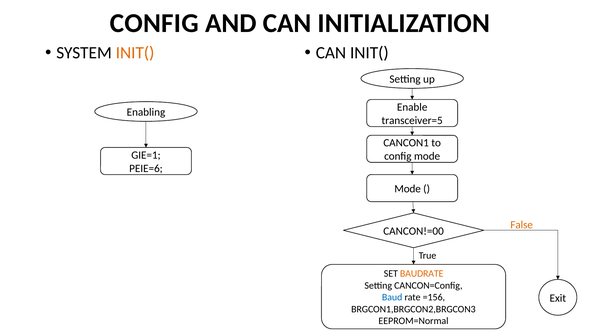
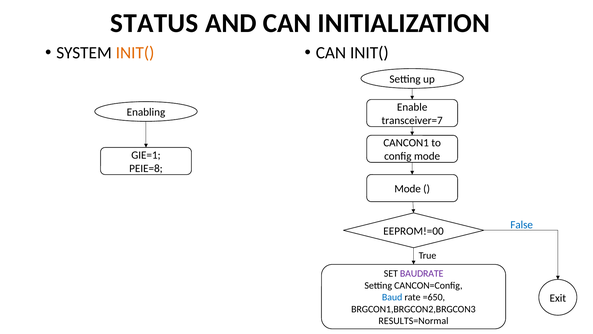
CONFIG at (154, 23): CONFIG -> STATUS
transceiver=5: transceiver=5 -> transceiver=7
PEIE=6: PEIE=6 -> PEIE=8
False colour: orange -> blue
CANCON!=00: CANCON!=00 -> EEPROM!=00
BAUDRATE colour: orange -> purple
=156: =156 -> =650
EEPROM=Normal: EEPROM=Normal -> RESULTS=Normal
